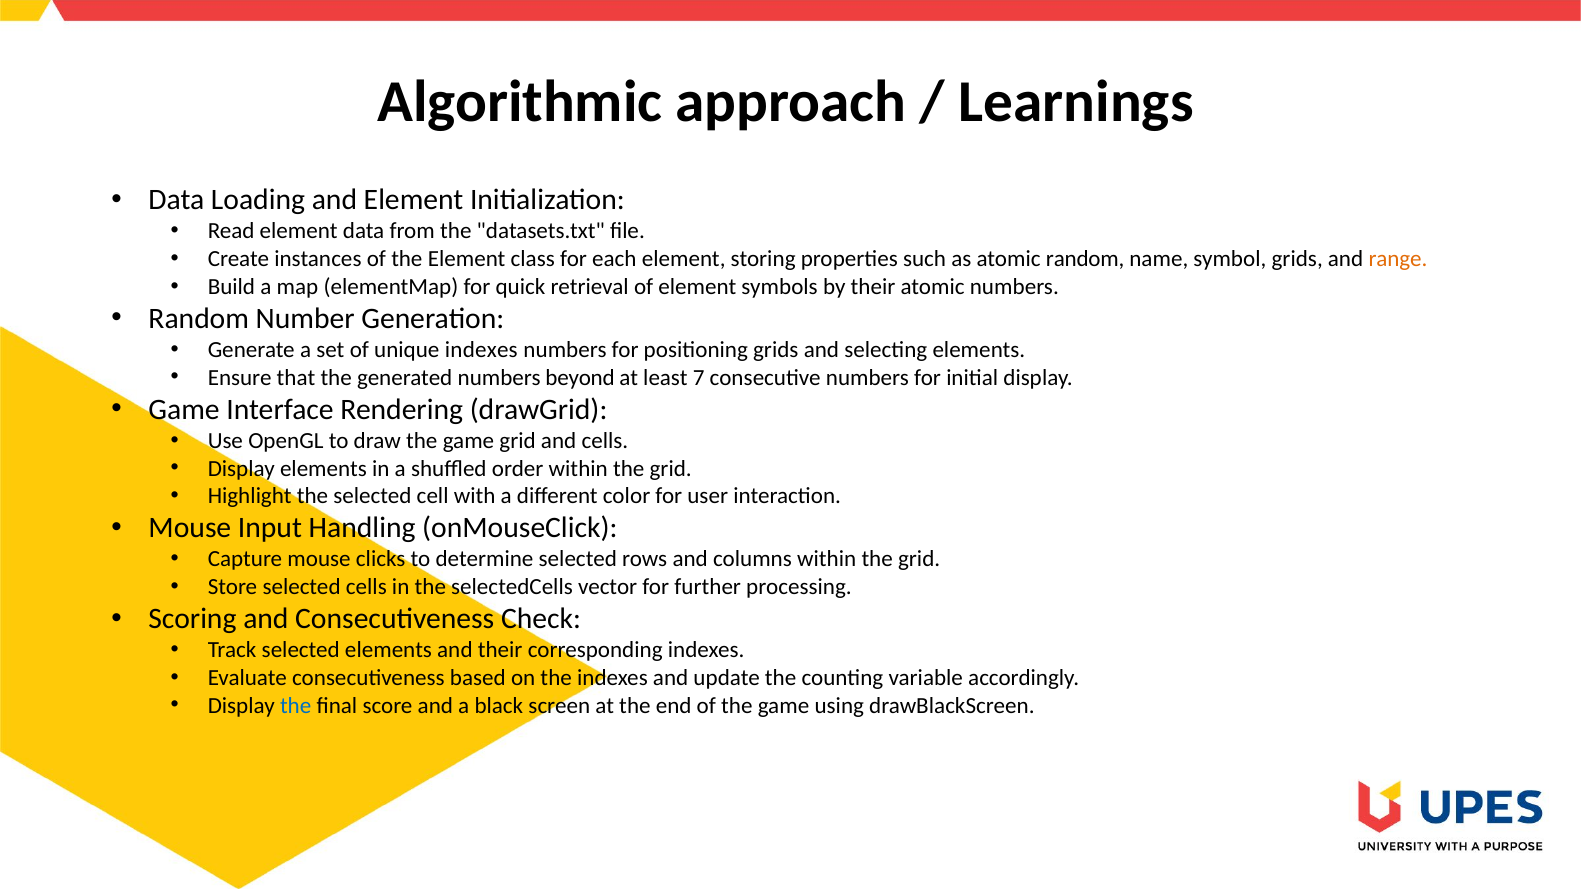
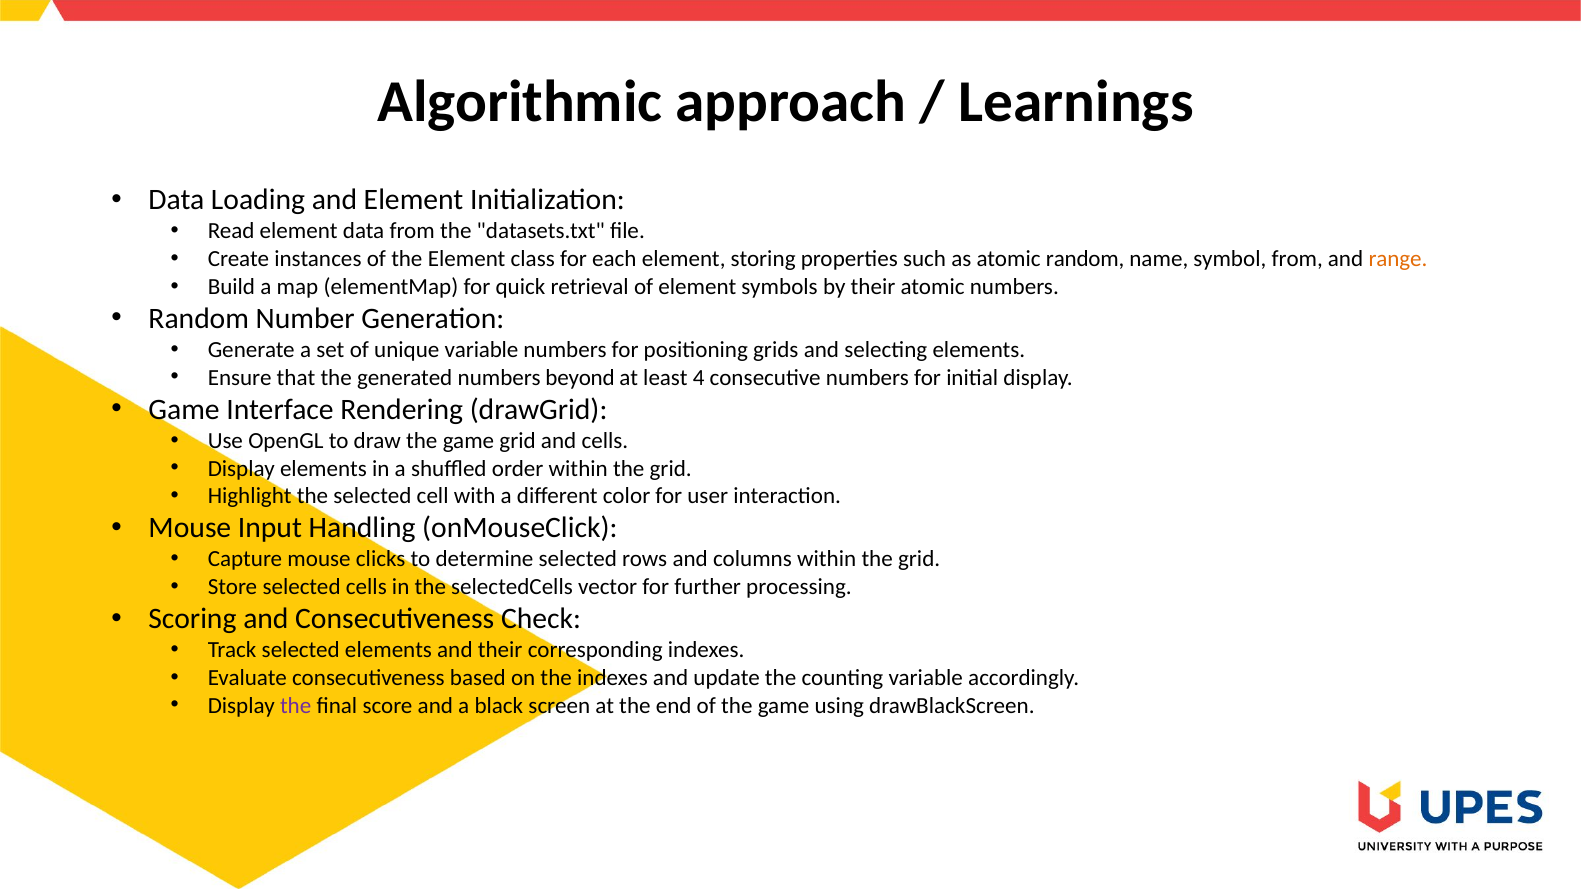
symbol grids: grids -> from
unique indexes: indexes -> variable
7: 7 -> 4
the at (296, 706) colour: blue -> purple
